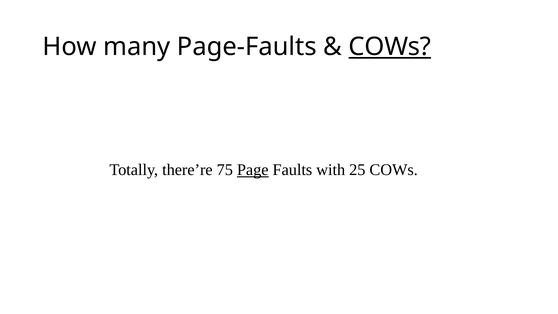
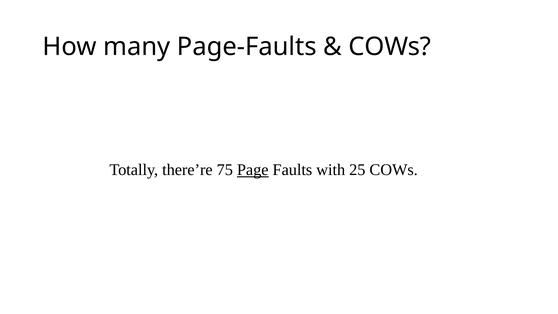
COWs at (390, 47) underline: present -> none
